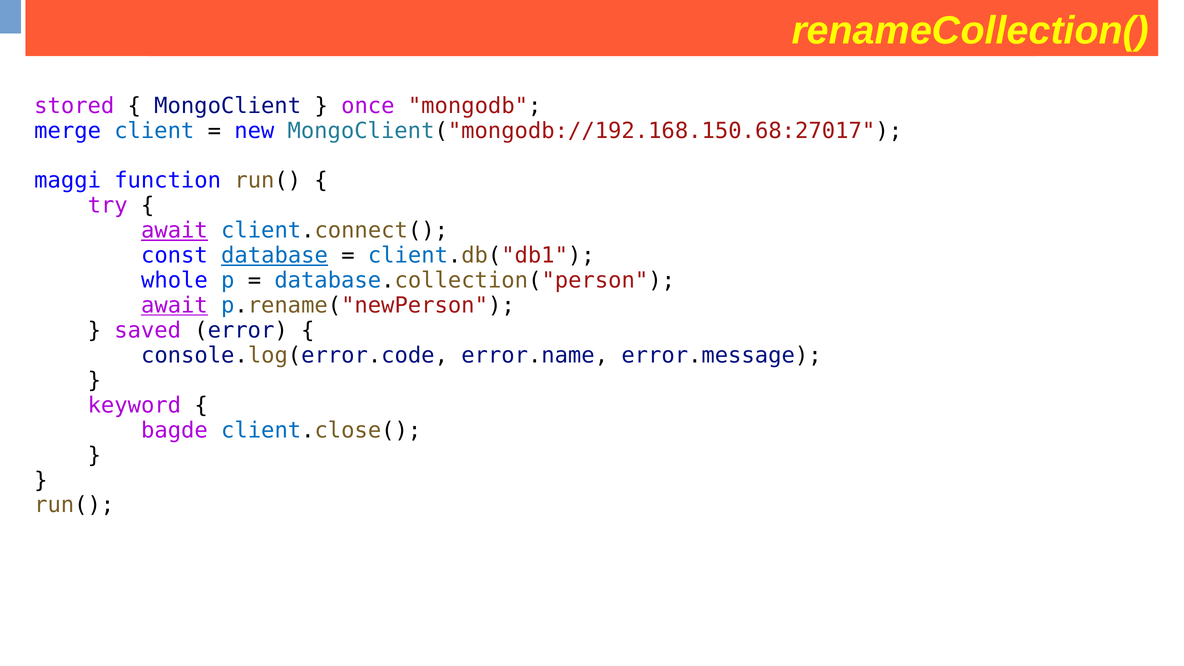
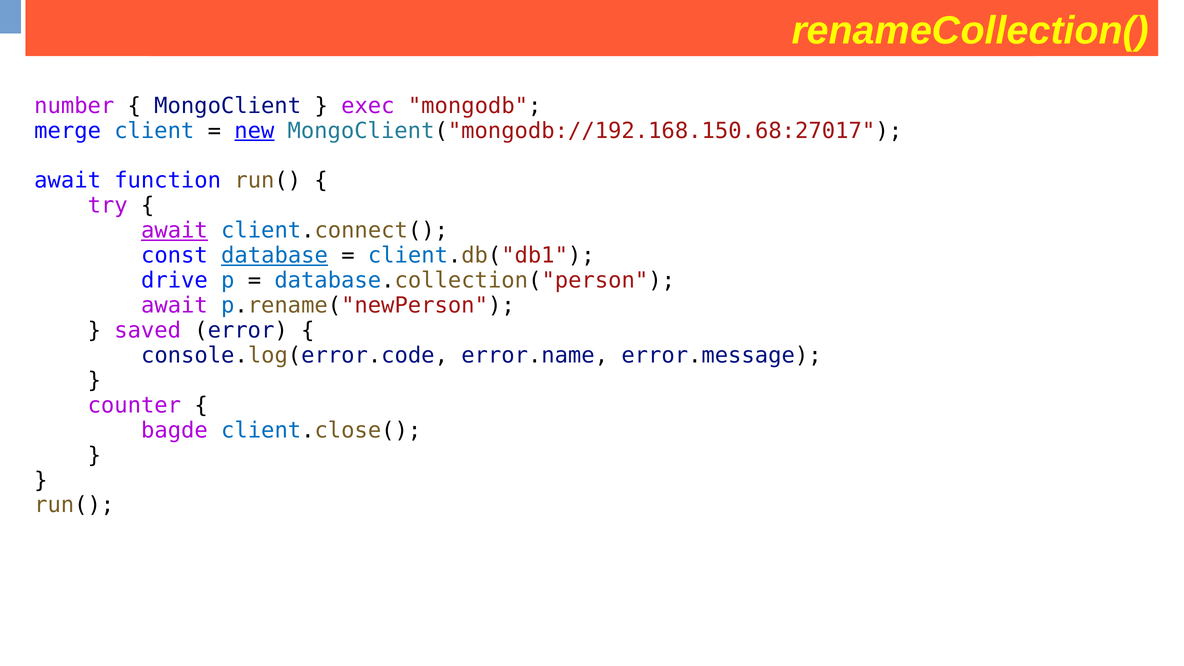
stored: stored -> number
once: once -> exec
new underline: none -> present
maggi at (68, 181): maggi -> await
whole: whole -> drive
await at (174, 305) underline: present -> none
keyword: keyword -> counter
